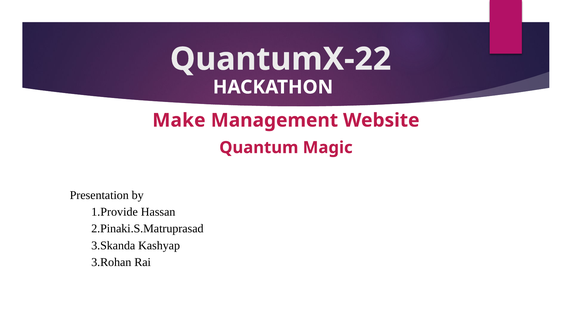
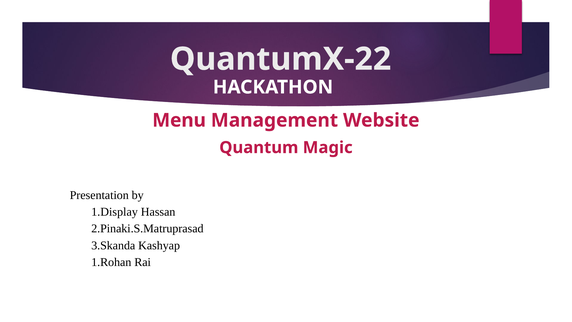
Make: Make -> Menu
1.Provide: 1.Provide -> 1.Display
3.Rohan: 3.Rohan -> 1.Rohan
